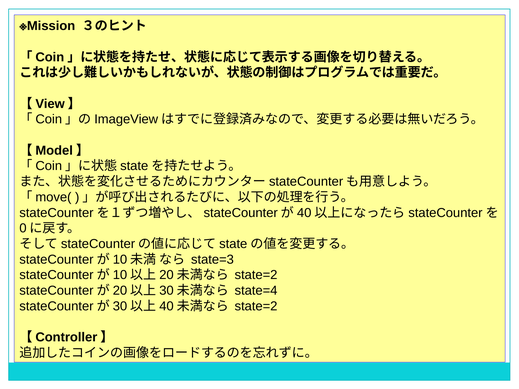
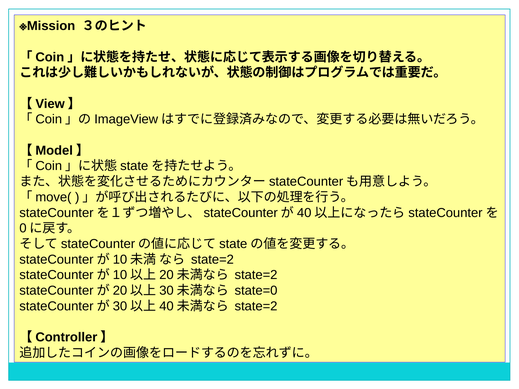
state=3 at (212, 260): state=3 -> state=2
state=4: state=4 -> state=0
